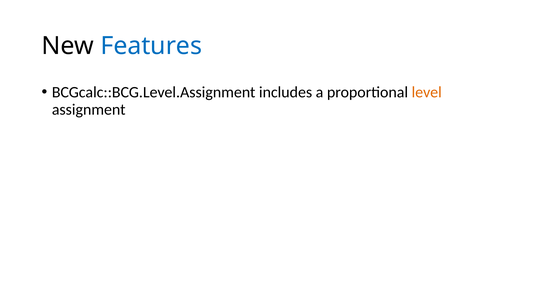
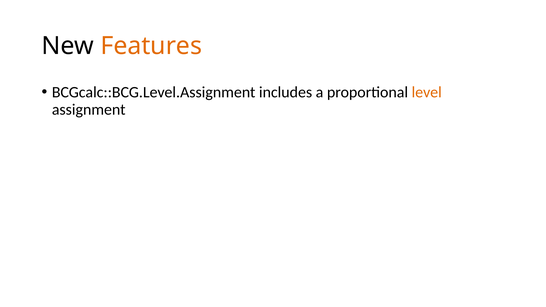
Features colour: blue -> orange
